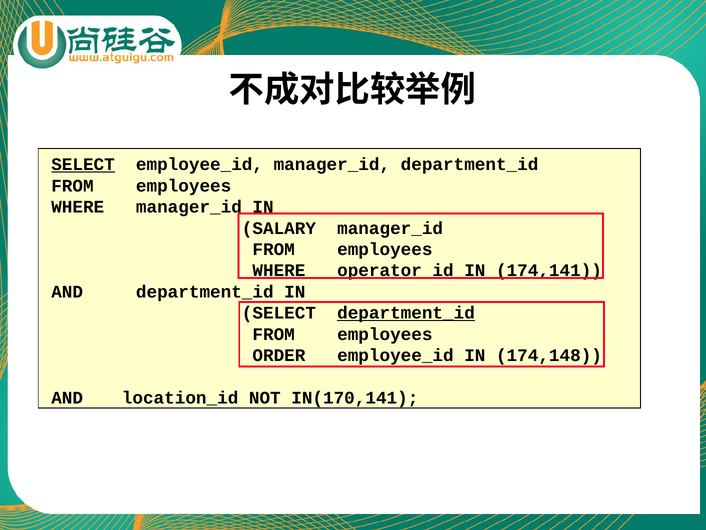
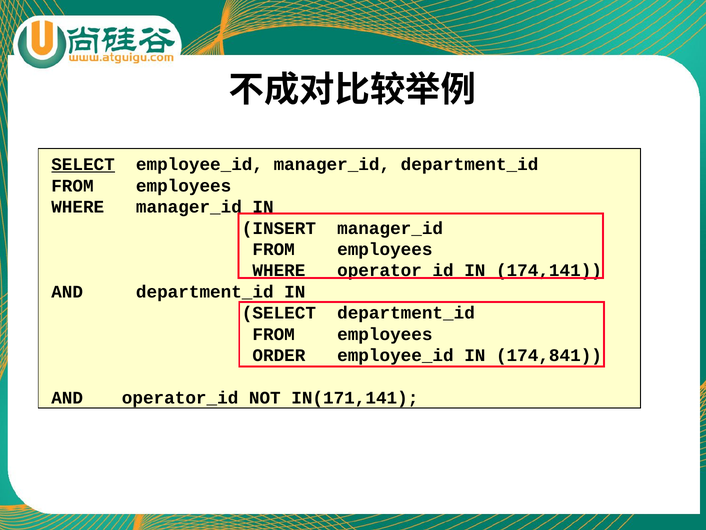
SALARY: SALARY -> INSERT
department_id at (406, 313) underline: present -> none
174,148: 174,148 -> 174,841
AND location_id: location_id -> operator_id
IN(170,141: IN(170,141 -> IN(171,141
